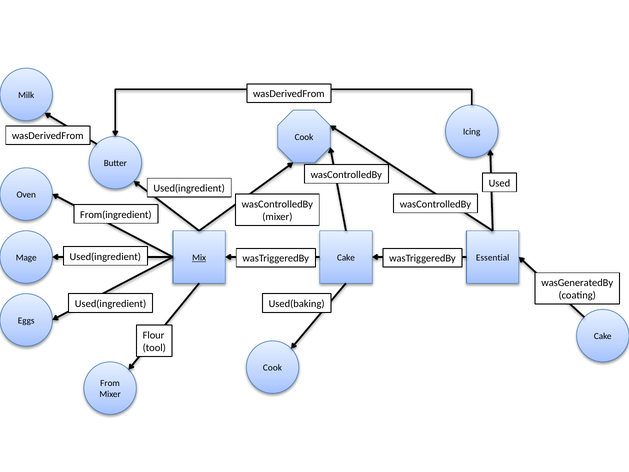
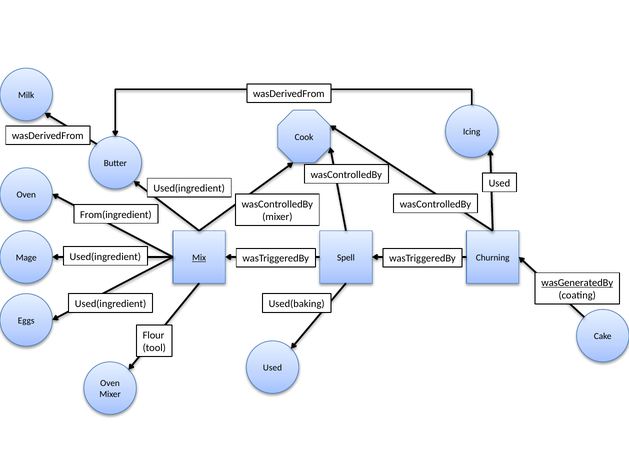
Cake at (346, 257): Cake -> Spell
Essential: Essential -> Churning
wasGeneratedBy underline: none -> present
Cook at (272, 368): Cook -> Used
From at (110, 383): From -> Oven
